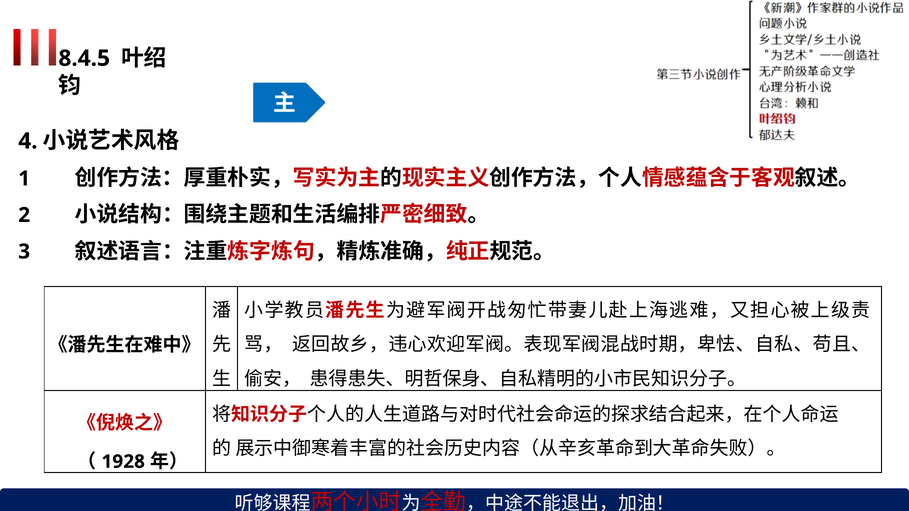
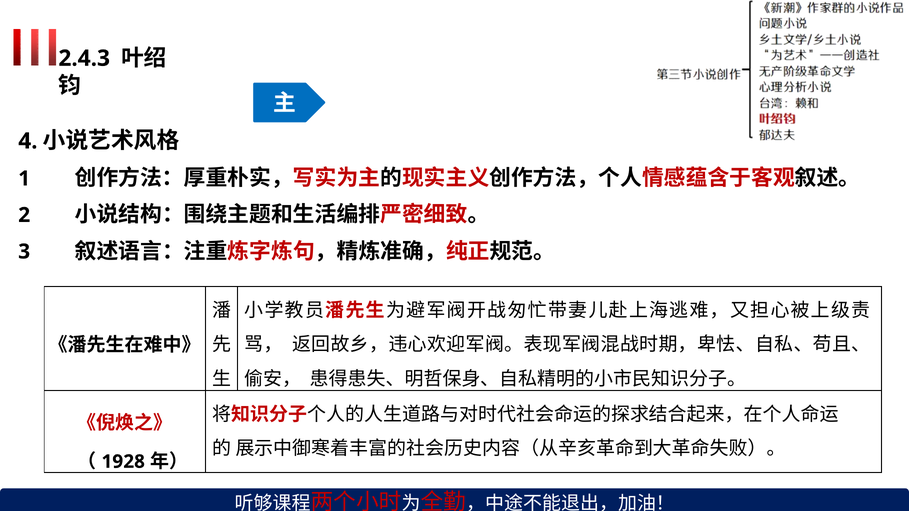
8.4.5: 8.4.5 -> 2.4.3
